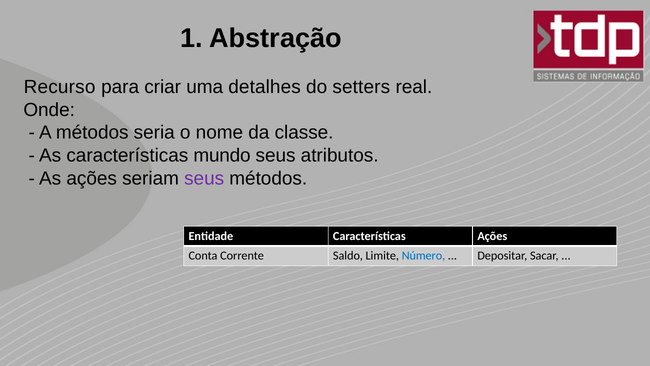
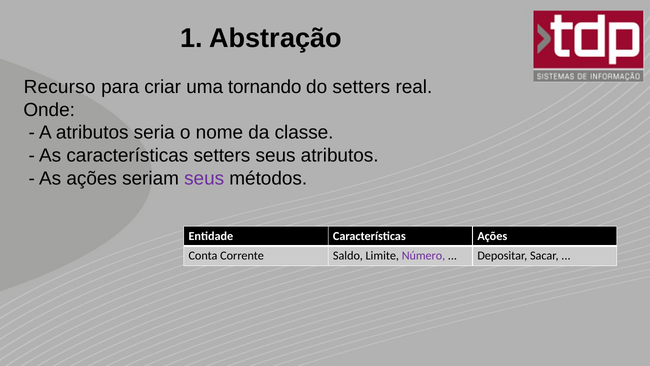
detalhes: detalhes -> tornando
A métodos: métodos -> atributos
características mundo: mundo -> setters
Número colour: blue -> purple
